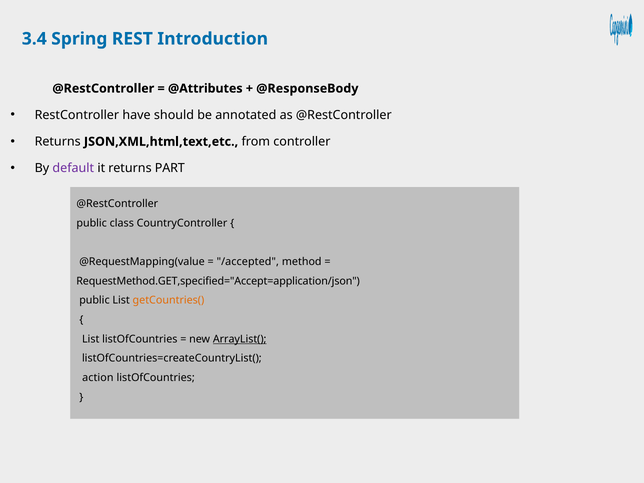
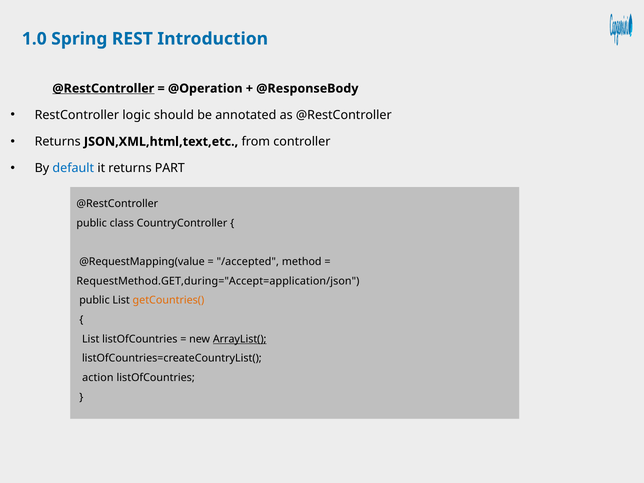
3.4: 3.4 -> 1.0
@RestController at (103, 88) underline: none -> present
@Attributes: @Attributes -> @Operation
have: have -> logic
default colour: purple -> blue
RequestMethod.GET,specified="Accept=application/json: RequestMethod.GET,specified="Accept=application/json -> RequestMethod.GET,during="Accept=application/json
